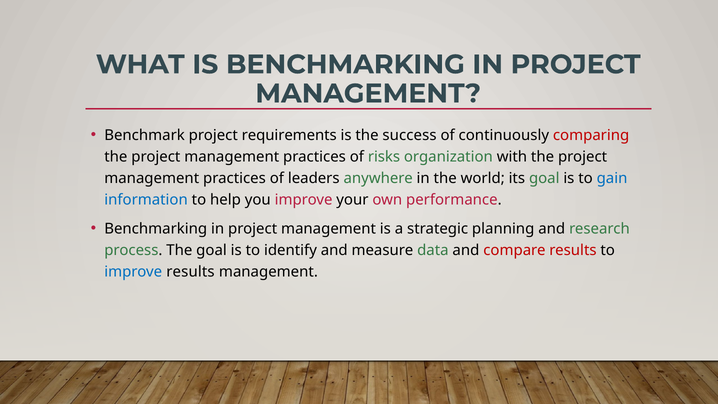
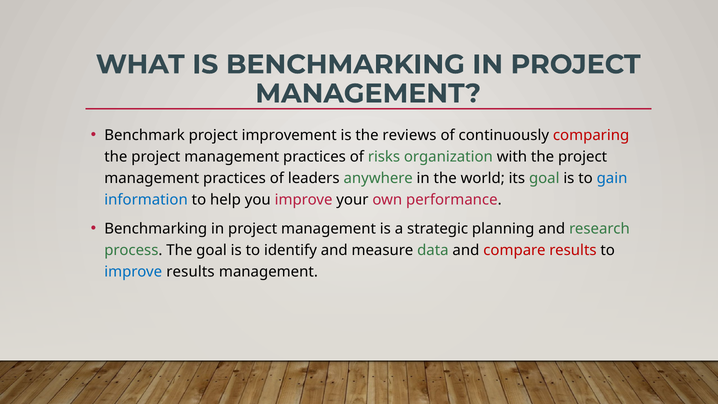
requirements: requirements -> improvement
success: success -> reviews
